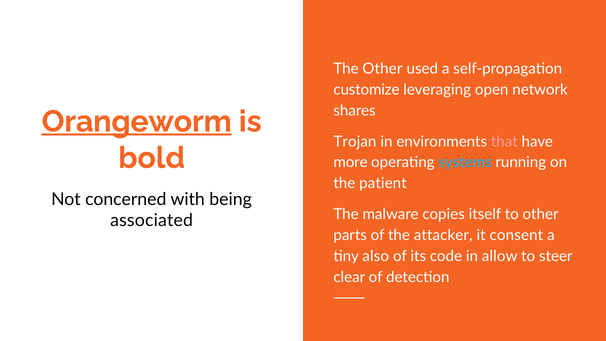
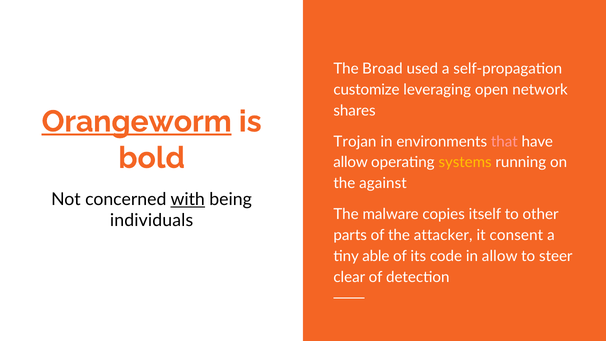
The Other: Other -> Broad
more at (351, 162): more -> allow
systems colour: light blue -> yellow
patient: patient -> against
with underline: none -> present
associated: associated -> individuals
also: also -> able
